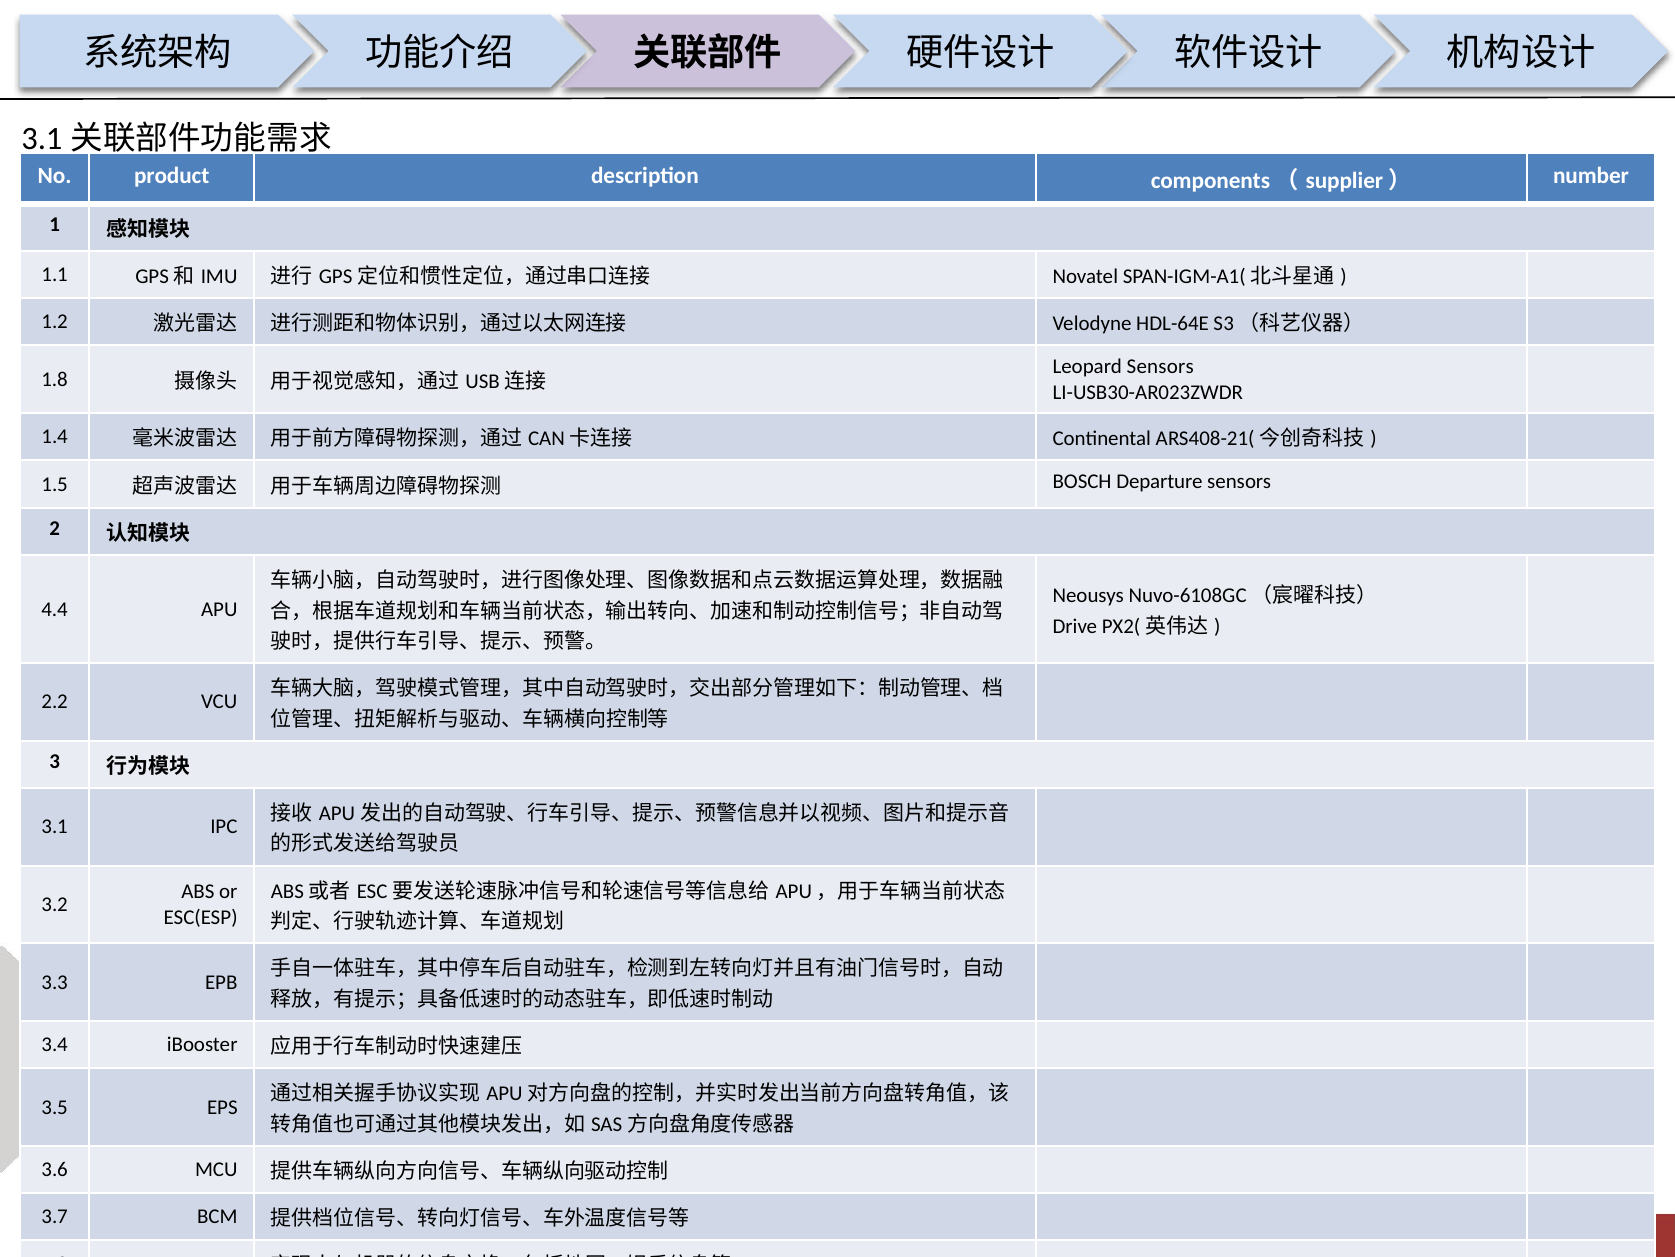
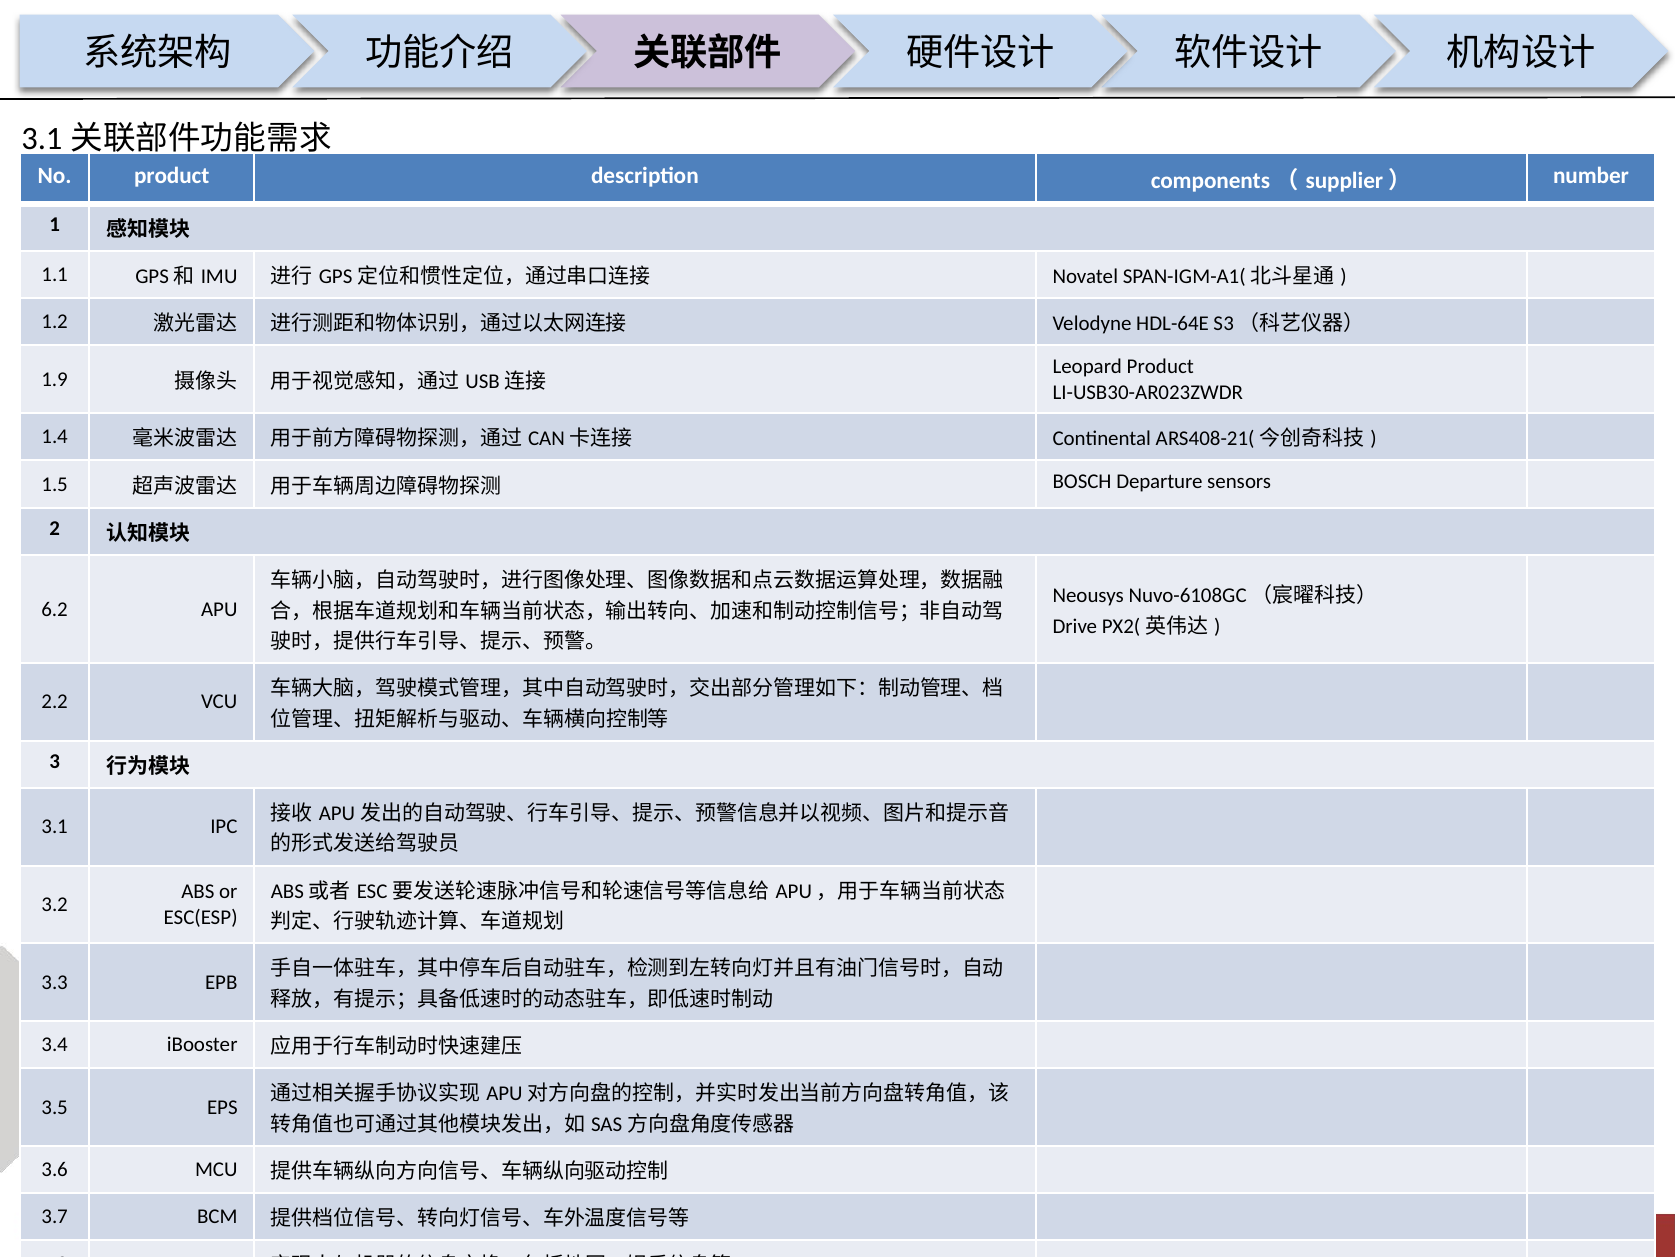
Leopard Sensors: Sensors -> Product
1.8: 1.8 -> 1.9
4.4: 4.4 -> 6.2
